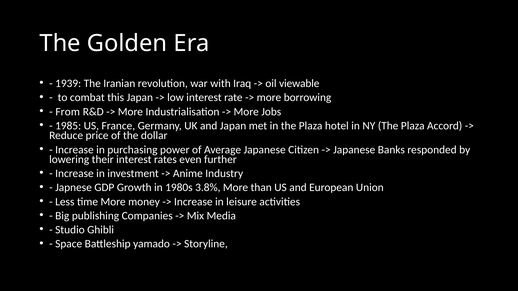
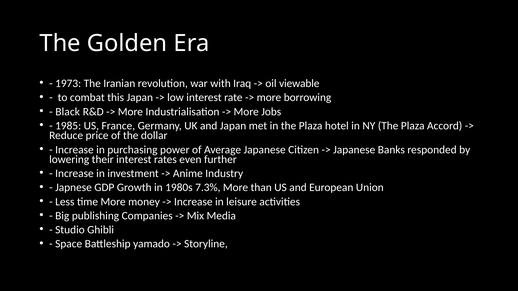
1939: 1939 -> 1973
From: From -> Black
3.8%: 3.8% -> 7.3%
